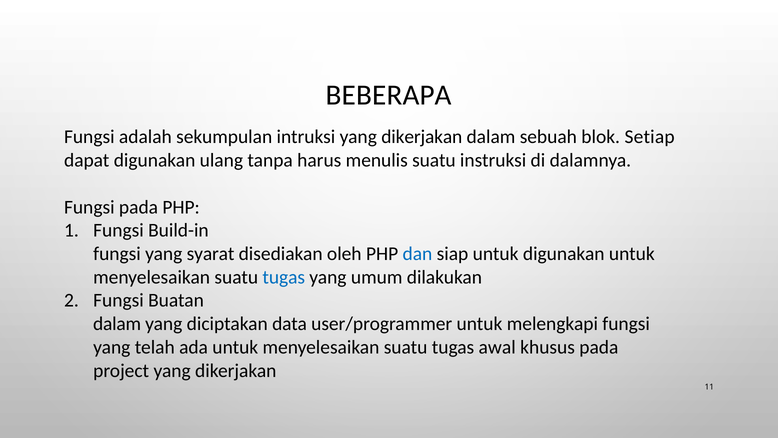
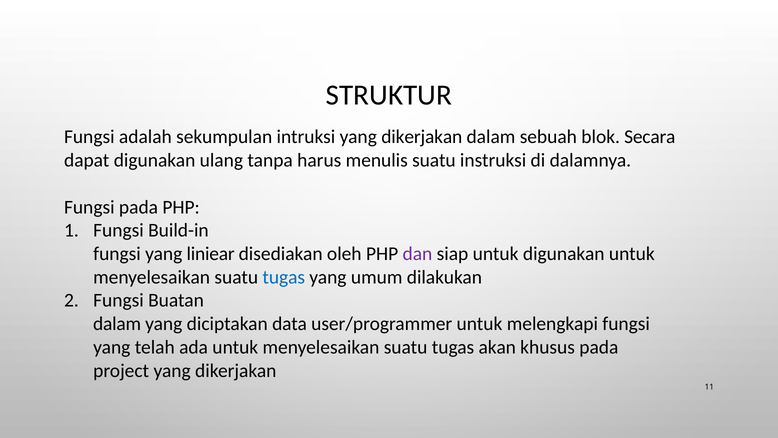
BEBERAPA: BEBERAPA -> STRUKTUR
Setiap: Setiap -> Secara
syarat: syarat -> liniear
dan colour: blue -> purple
awal: awal -> akan
